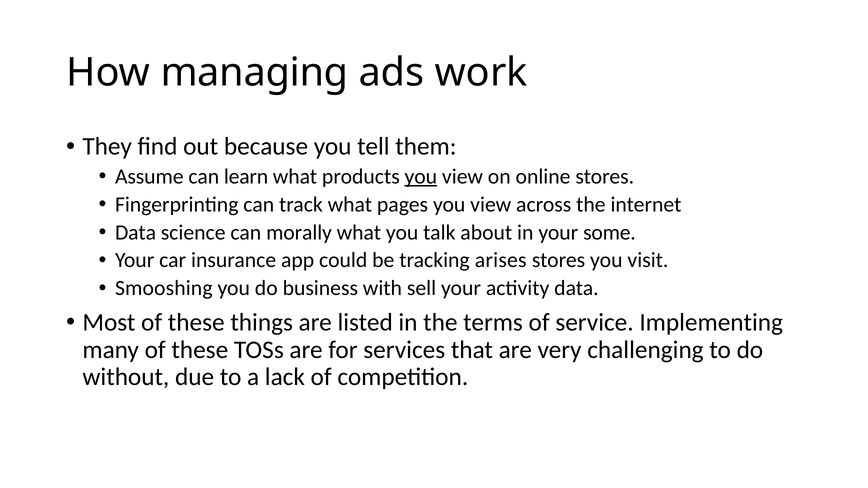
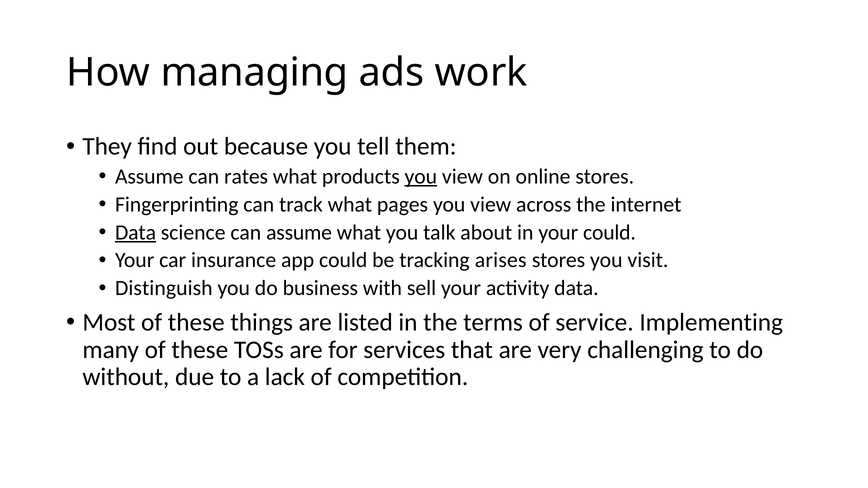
learn: learn -> rates
Data at (136, 232) underline: none -> present
can morally: morally -> assume
your some: some -> could
Smooshing: Smooshing -> Distinguish
